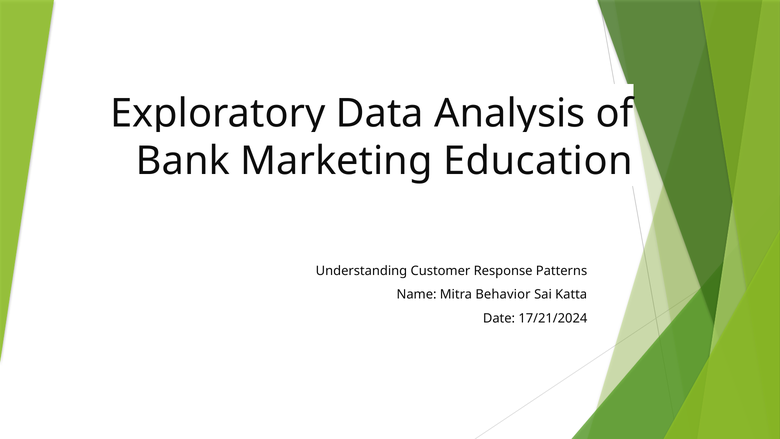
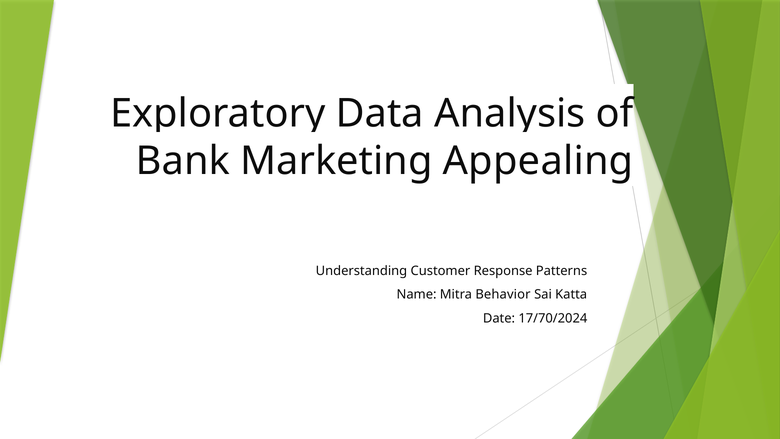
Education: Education -> Appealing
17/21/2024: 17/21/2024 -> 17/70/2024
